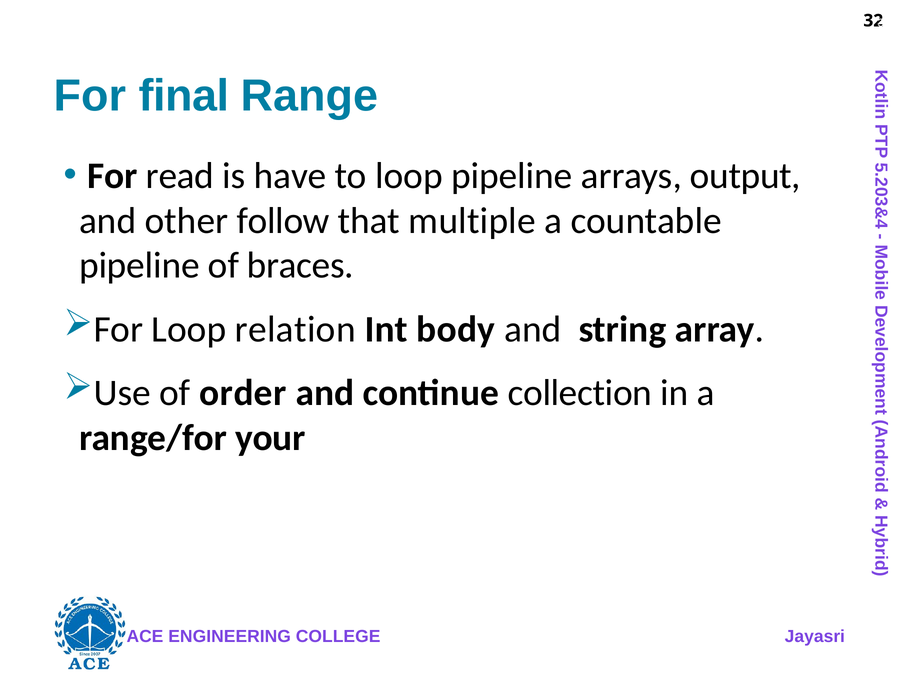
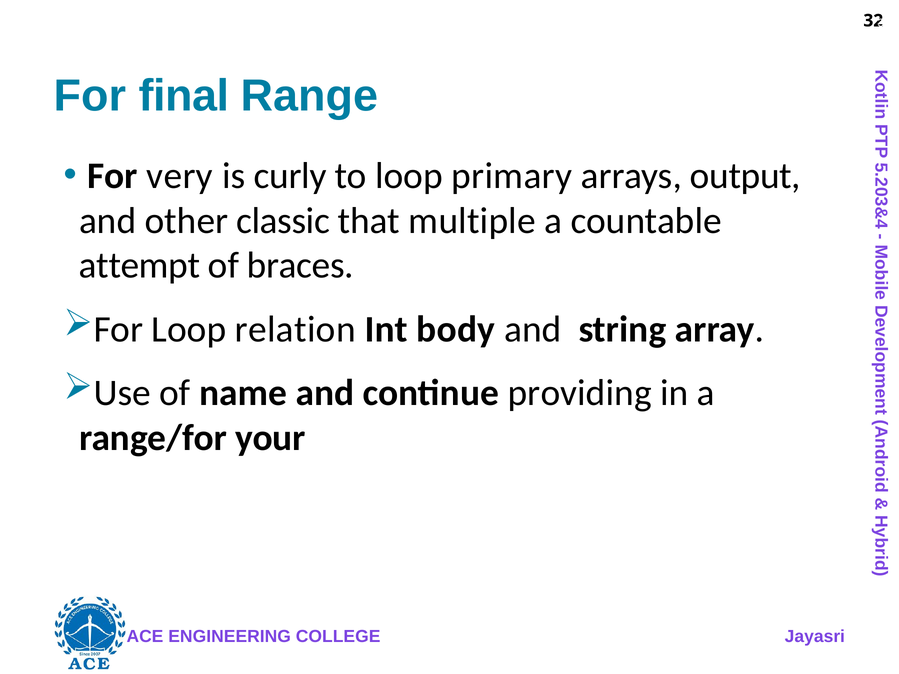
read: read -> very
have: have -> curly
loop pipeline: pipeline -> primary
follow: follow -> classic
pipeline at (139, 266): pipeline -> attempt
order: order -> name
collection: collection -> providing
